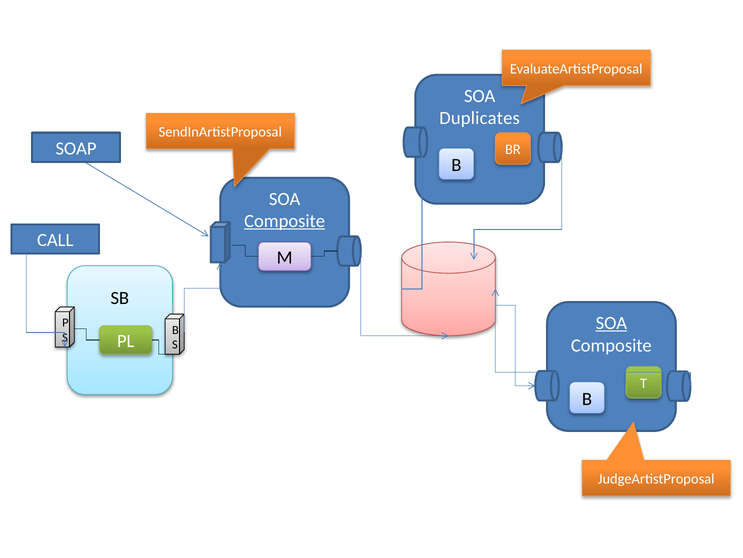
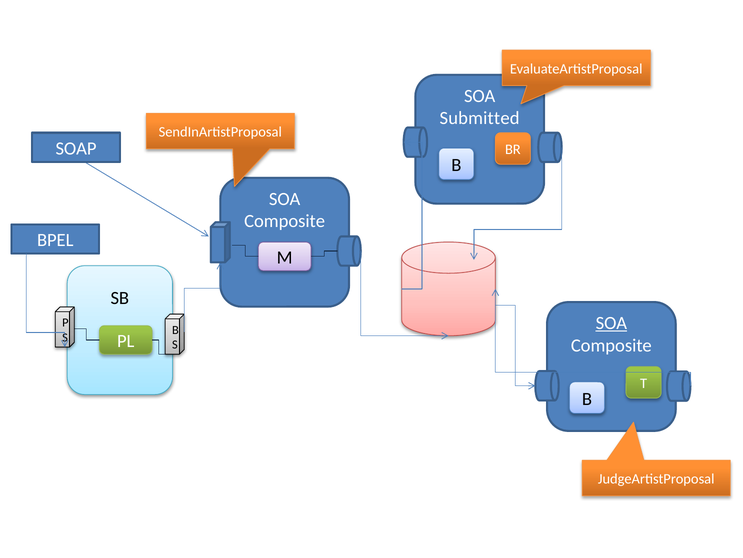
Duplicates: Duplicates -> Submitted
Composite at (285, 221) underline: present -> none
CALL: CALL -> BPEL
